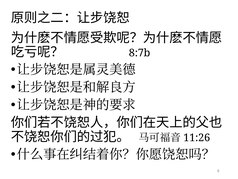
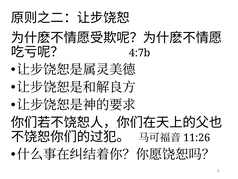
8:7b: 8:7b -> 4:7b
